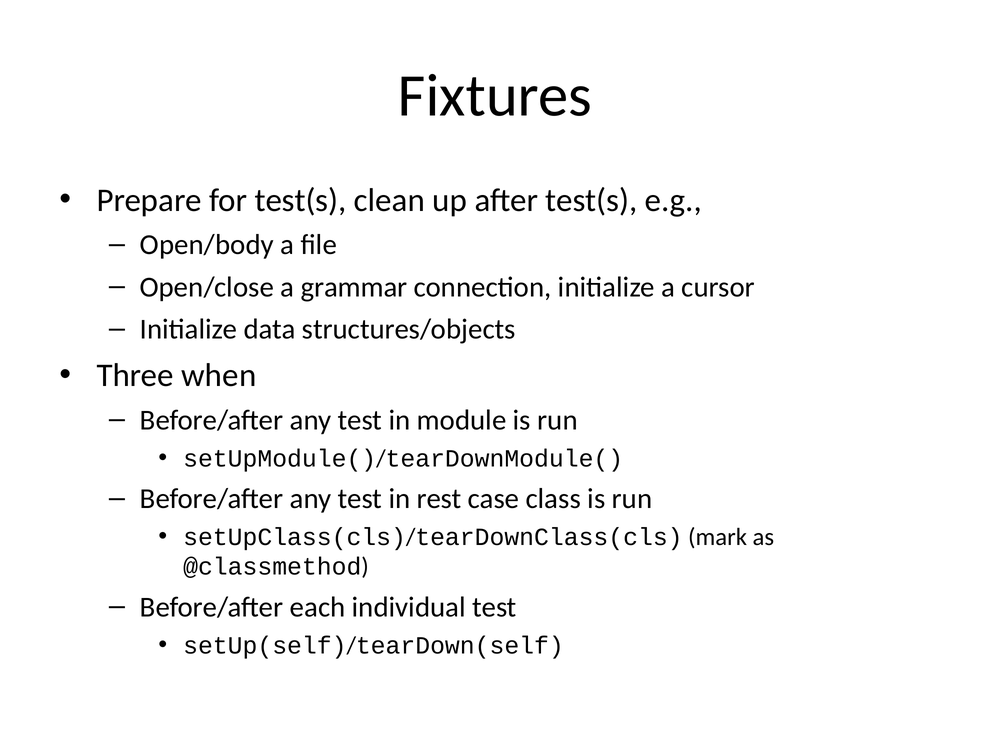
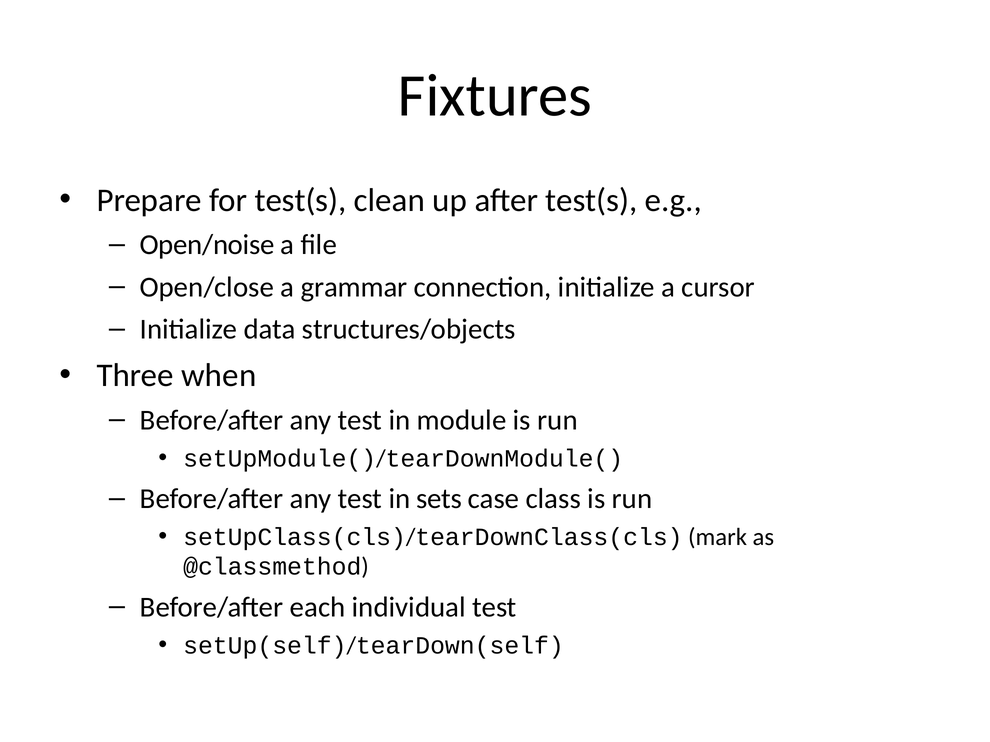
Open/body: Open/body -> Open/noise
rest: rest -> sets
